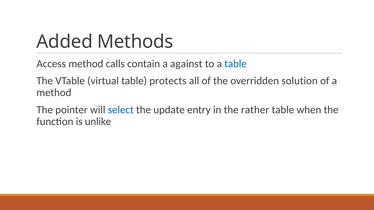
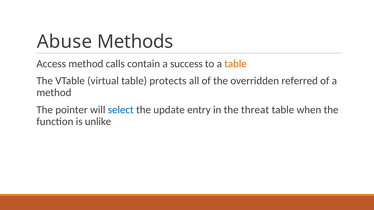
Added: Added -> Abuse
against: against -> success
table at (236, 64) colour: blue -> orange
solution: solution -> referred
rather: rather -> threat
